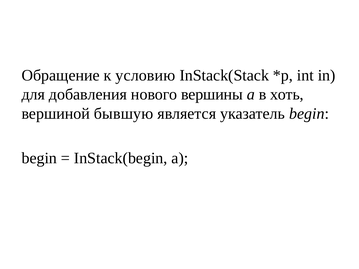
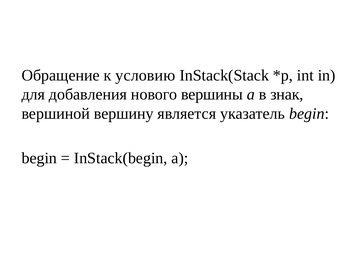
хоть: хоть -> знак
бывшую: бывшую -> вершину
